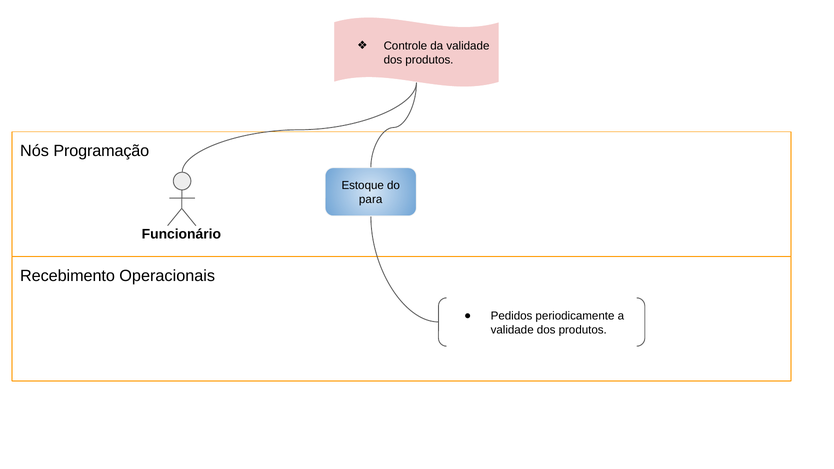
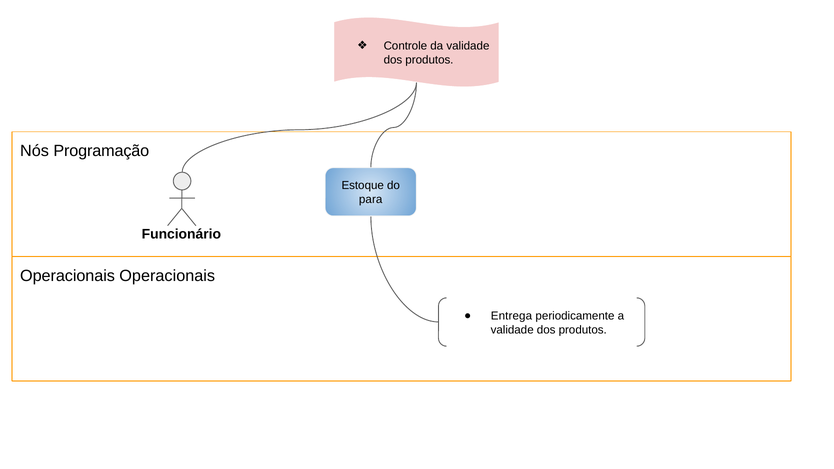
Recebimento at (68, 276): Recebimento -> Operacionais
Pedidos: Pedidos -> Entrega
